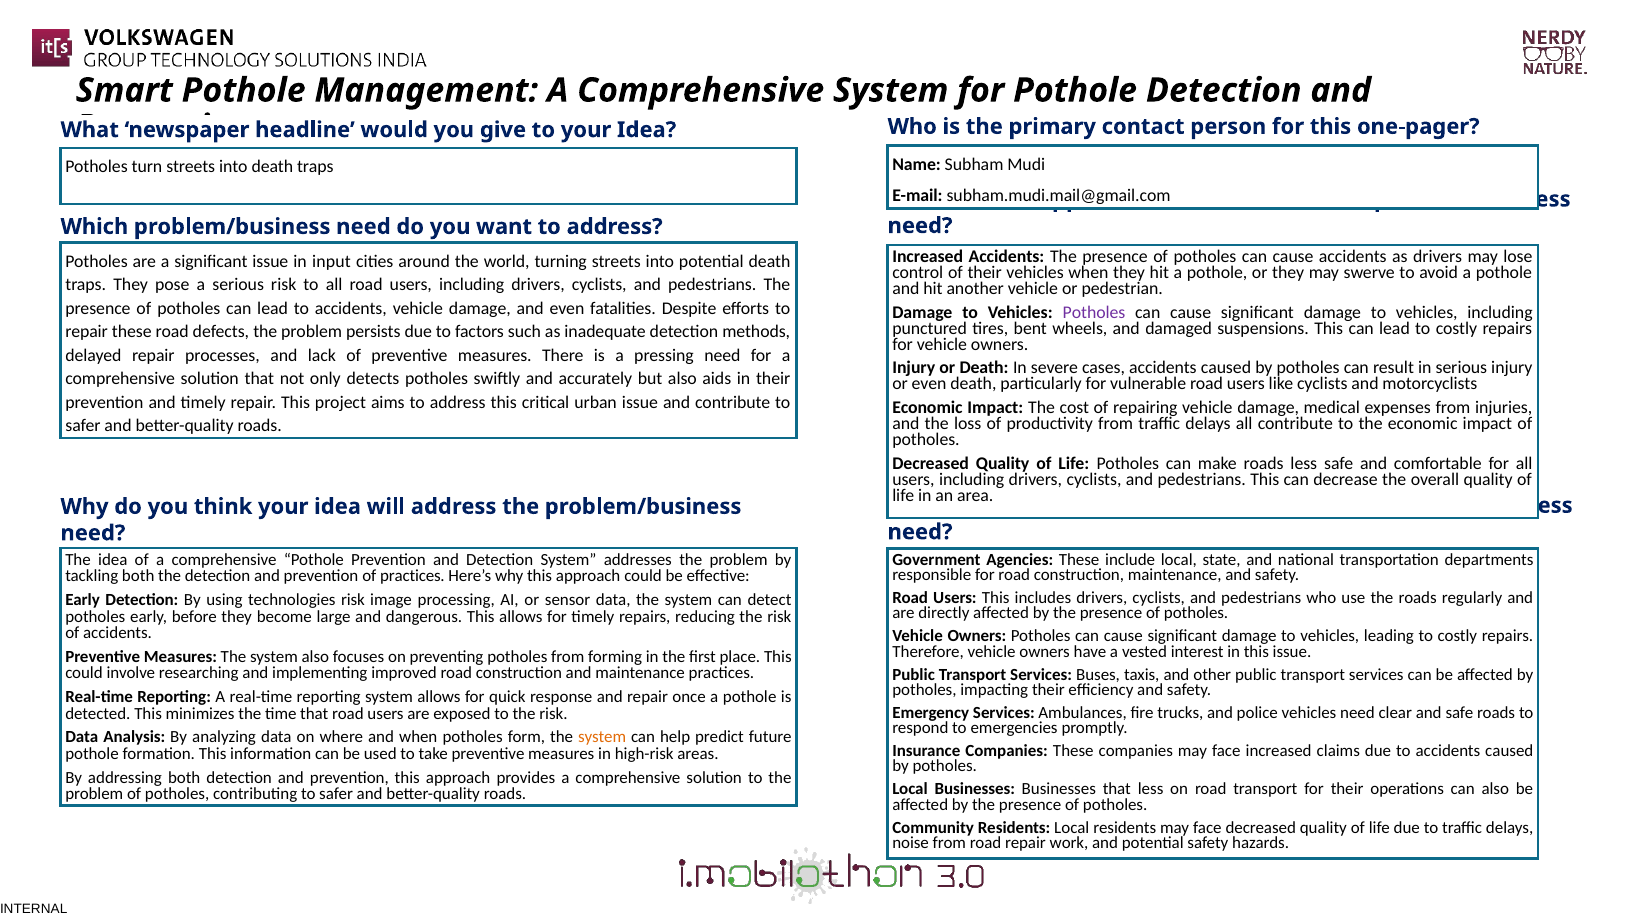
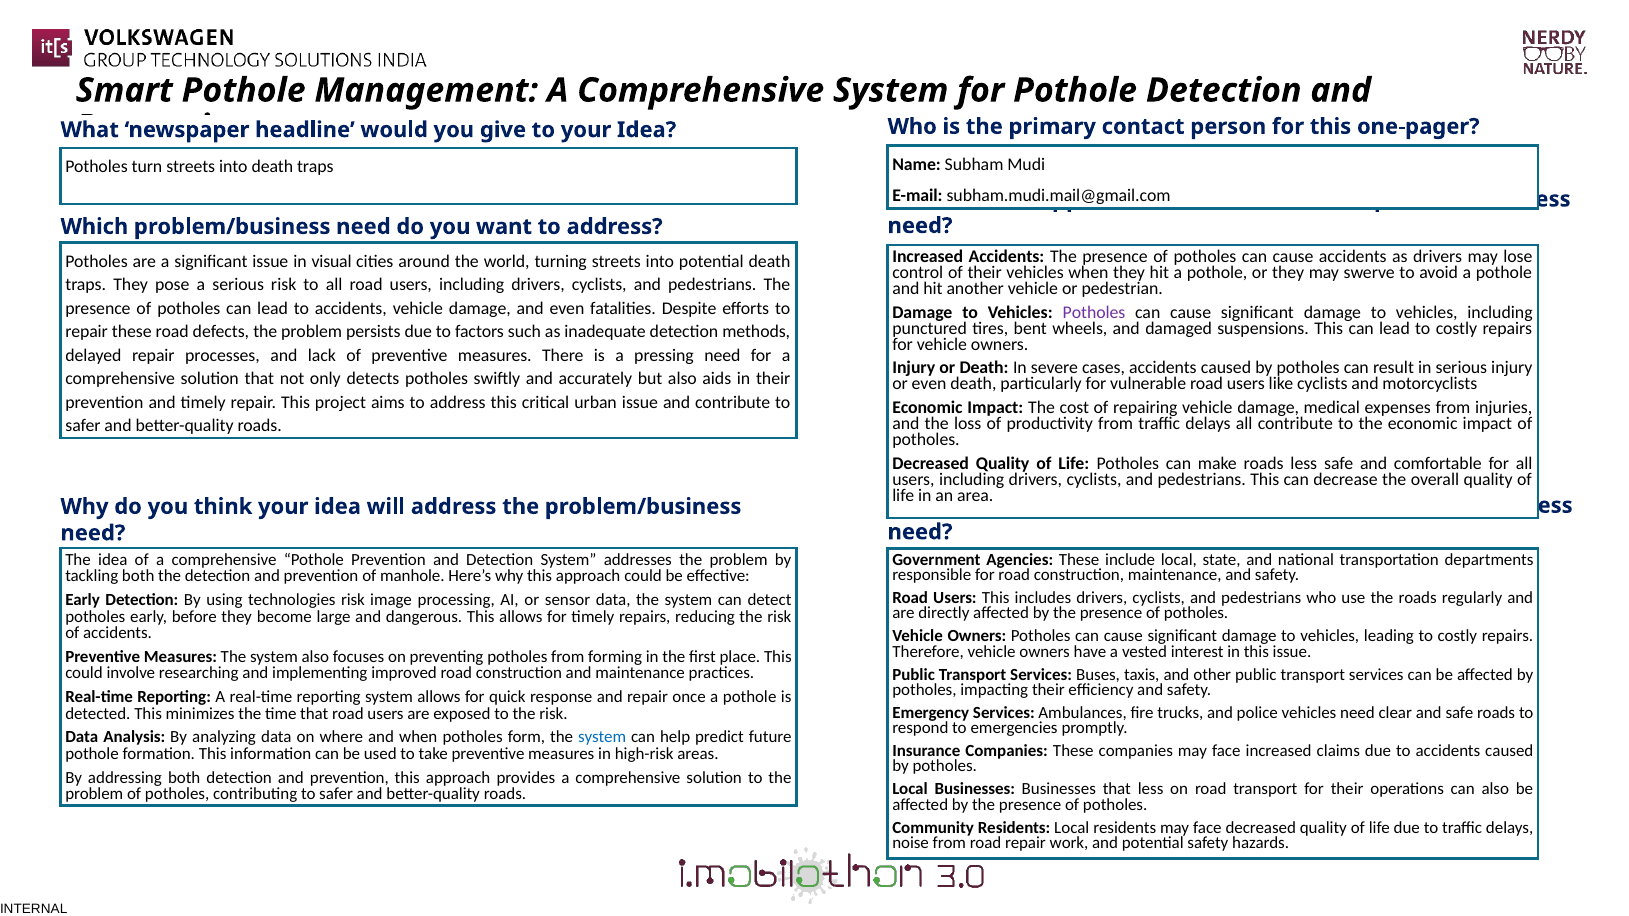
input: input -> visual
of practices: practices -> manhole
system at (602, 738) colour: orange -> blue
